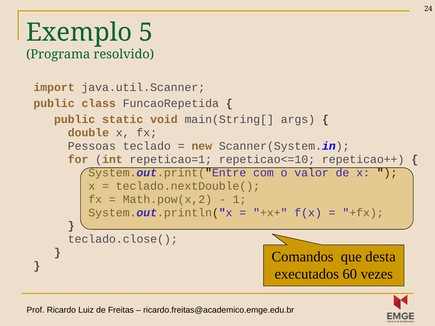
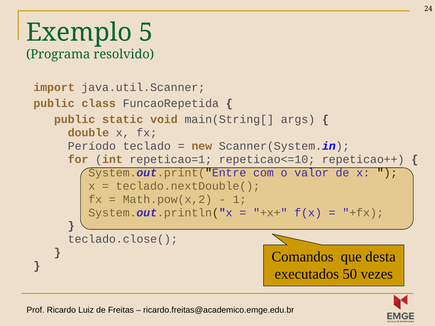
Pessoas: Pessoas -> Período
60: 60 -> 50
